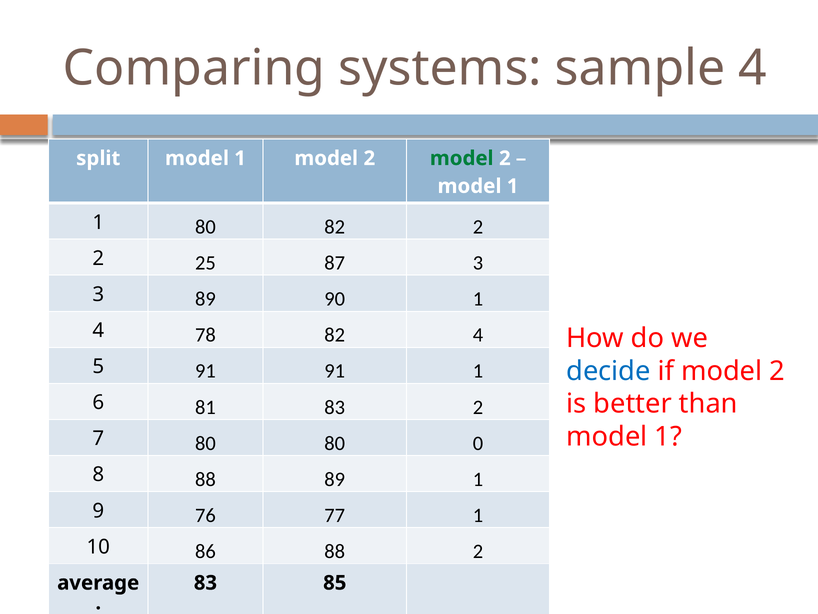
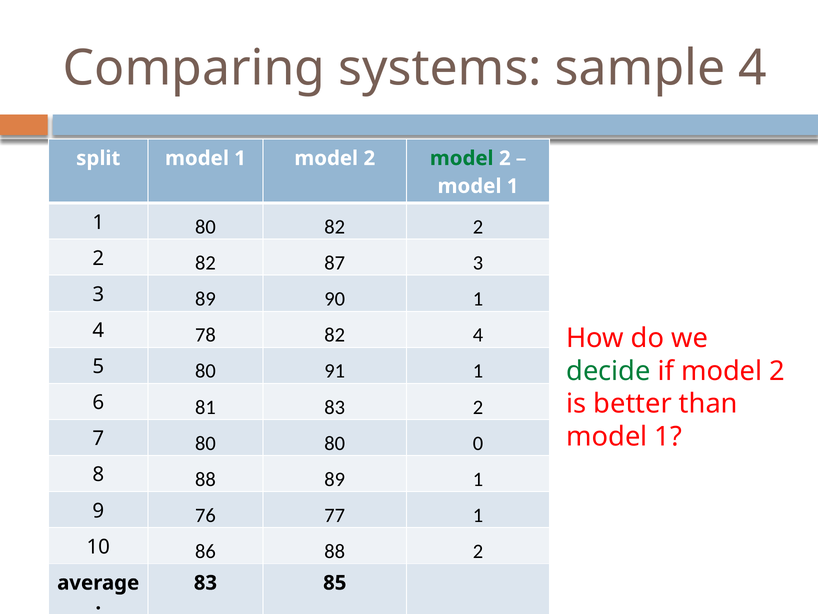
2 25: 25 -> 82
5 91: 91 -> 80
decide colour: blue -> green
